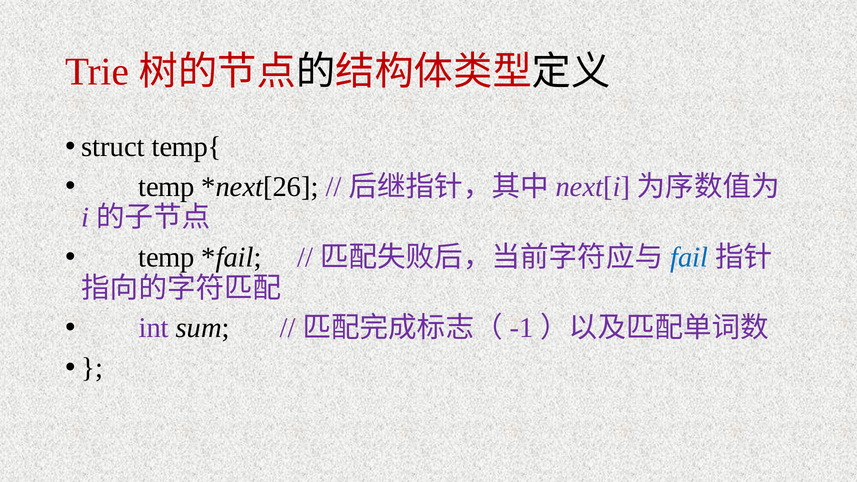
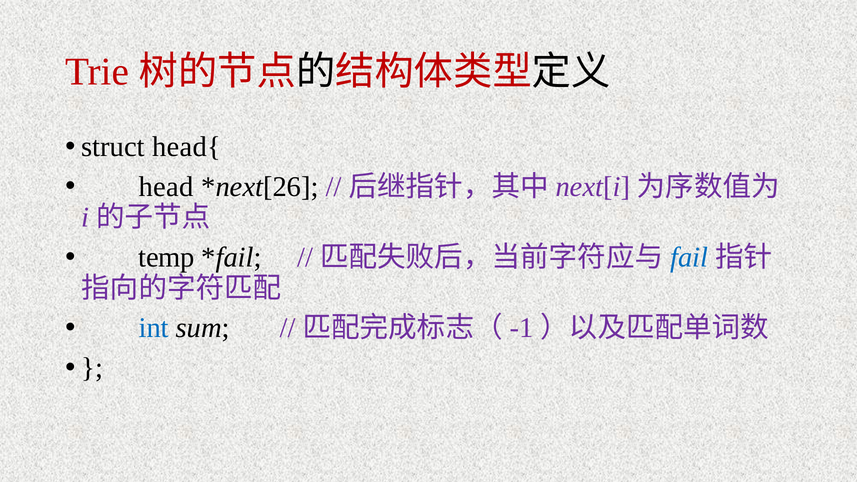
temp{: temp{ -> head{
temp at (167, 187): temp -> head
int colour: purple -> blue
